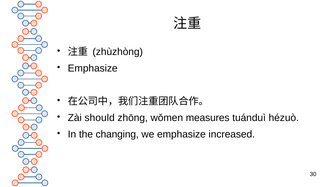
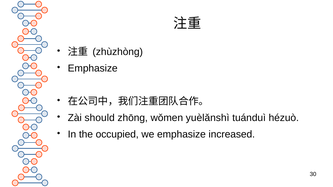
measures: measures -> yuèlǎnshì
changing: changing -> occupied
